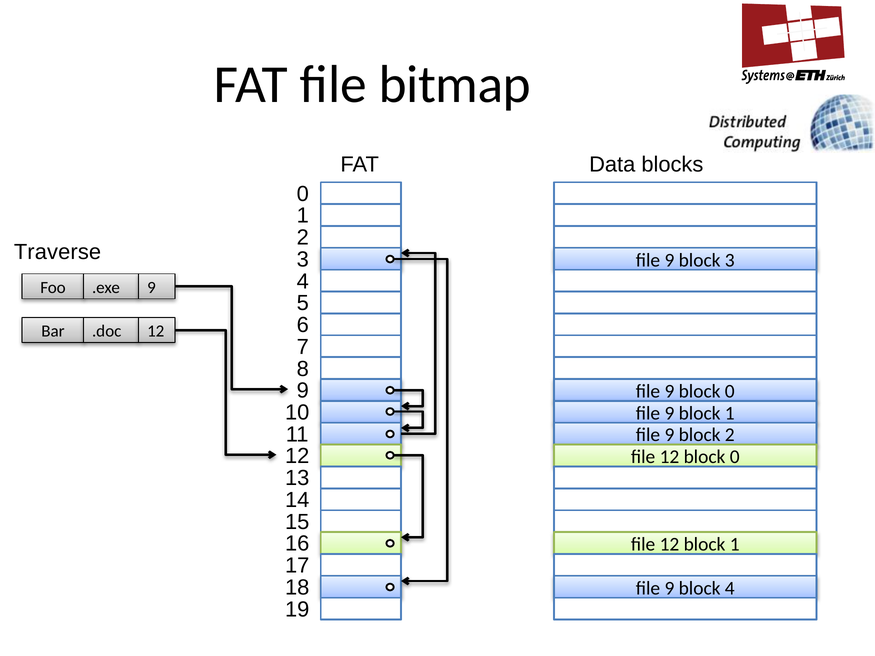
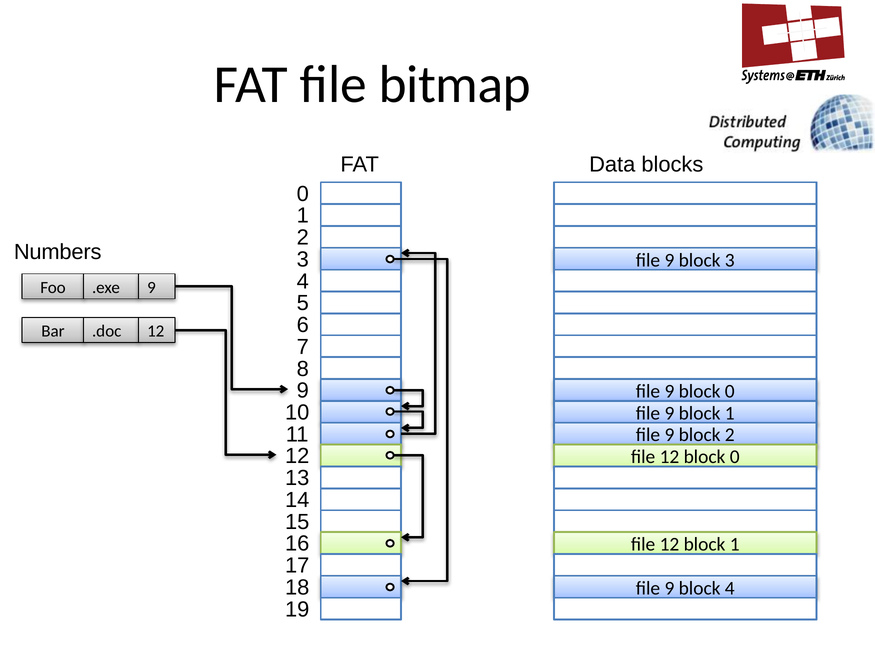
Traverse: Traverse -> Numbers
